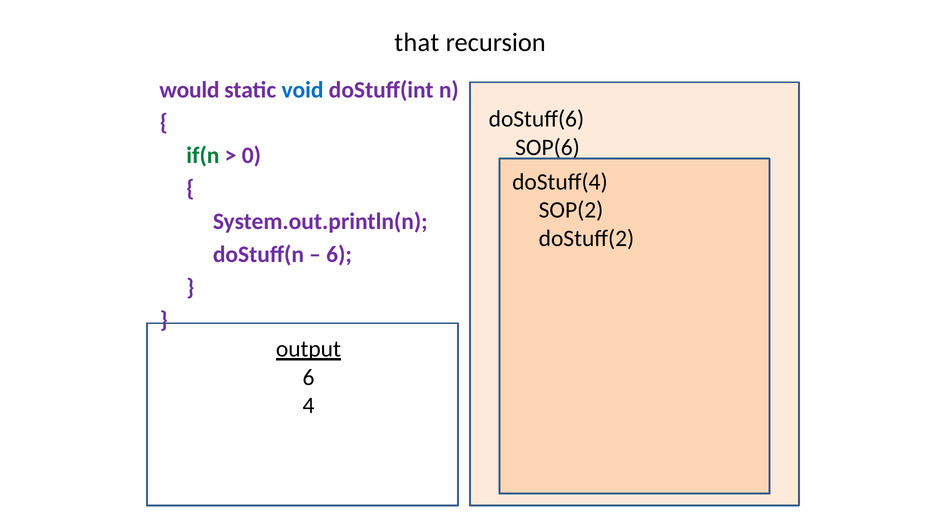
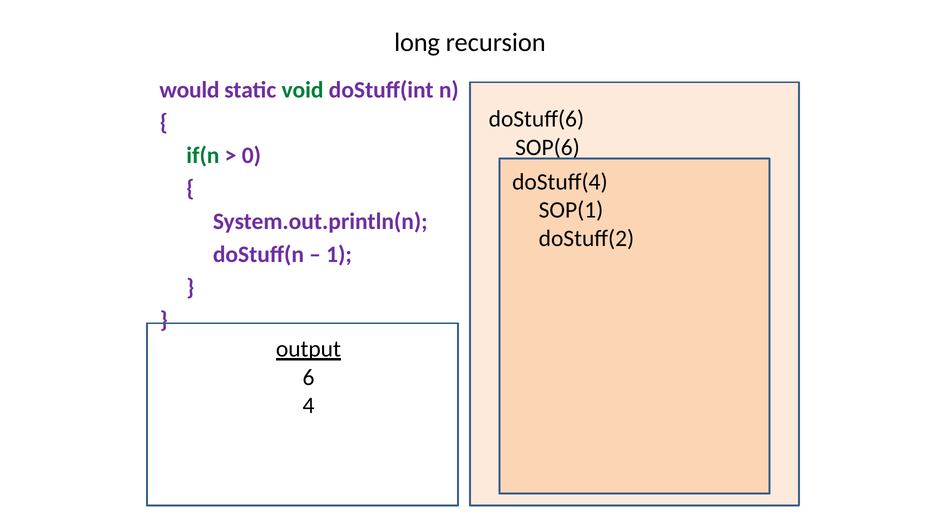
that: that -> long
void colour: blue -> green
SOP(2: SOP(2 -> SOP(1
6 at (339, 254): 6 -> 1
